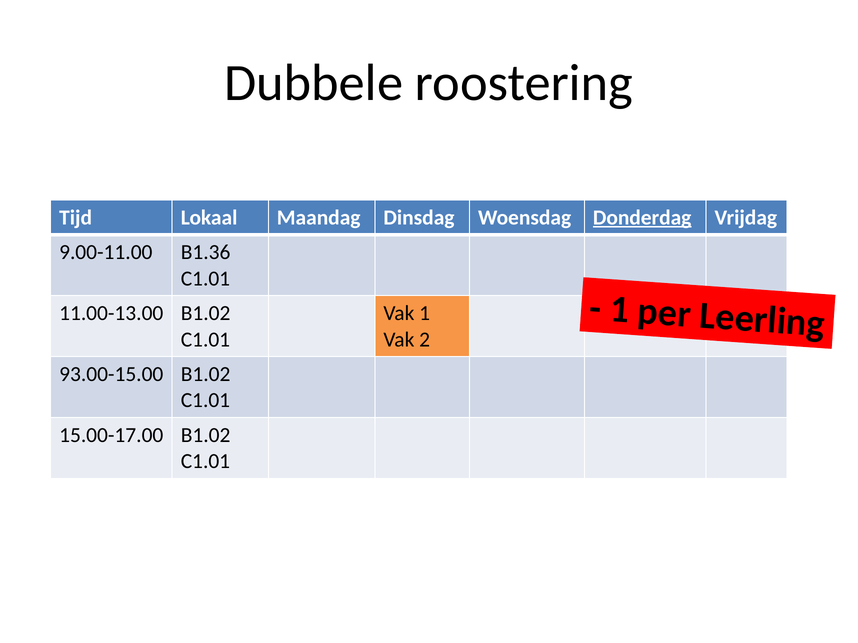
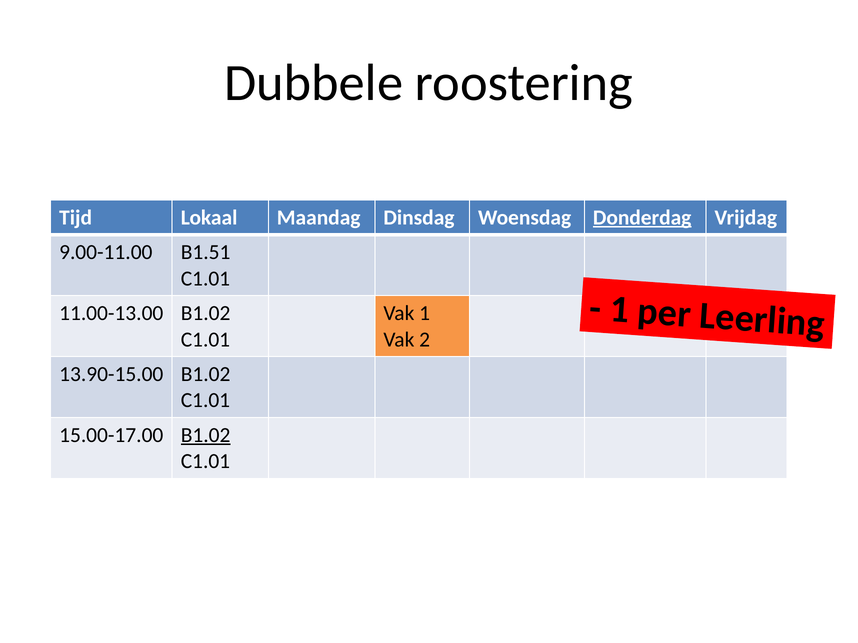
B1.36: B1.36 -> B1.51
93.00-15.00: 93.00-15.00 -> 13.90-15.00
B1.02 at (206, 436) underline: none -> present
